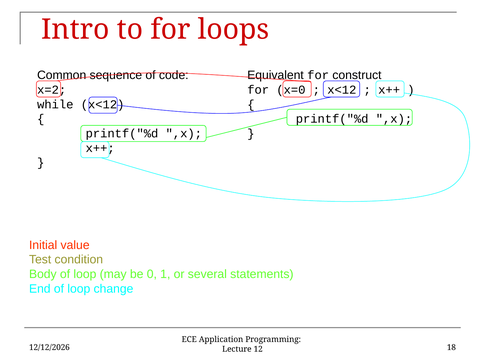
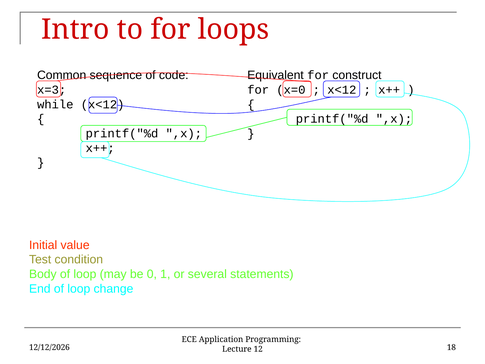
x=2: x=2 -> x=3
